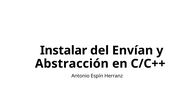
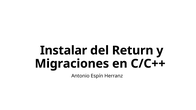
Envían: Envían -> Return
Abstracción: Abstracción -> Migraciones
